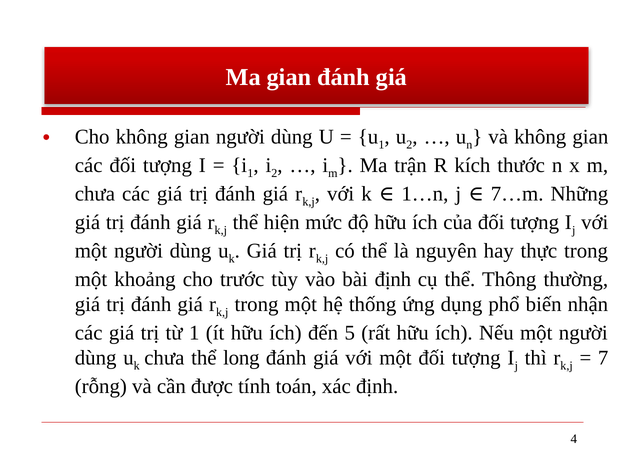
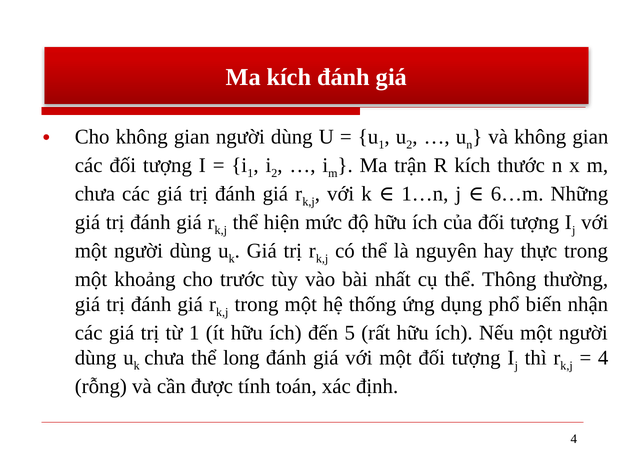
Ma gian: gian -> kích
7…m: 7…m -> 6…m
bài định: định -> nhất
7 at (603, 358): 7 -> 4
